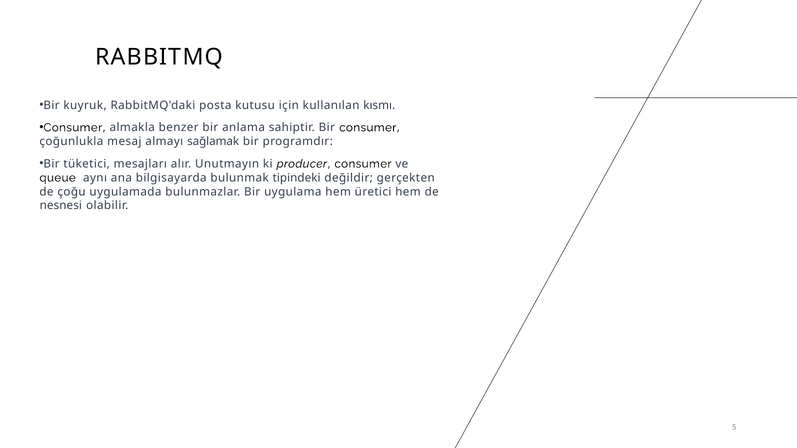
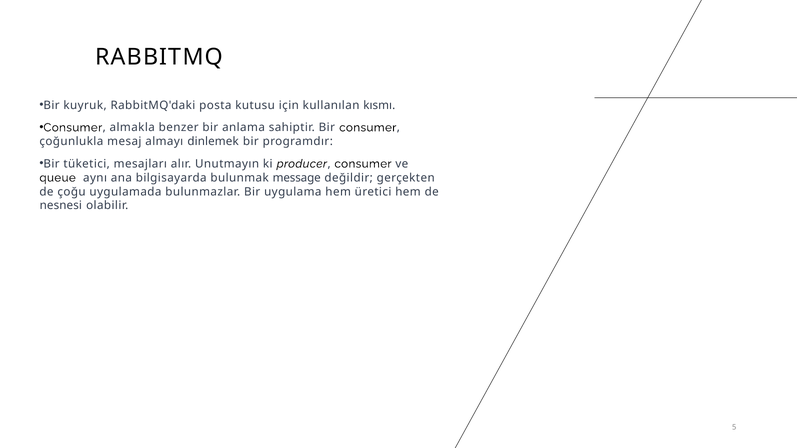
sağlamak: sağlamak -> dinlemek
tipindeki: tipindeki -> message
